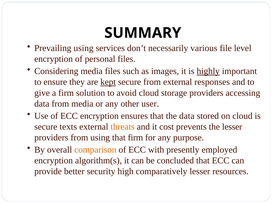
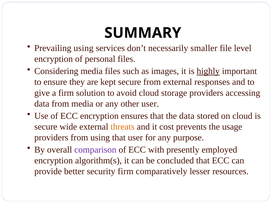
various: various -> smaller
kept underline: present -> none
texts: texts -> wide
the lesser: lesser -> usage
that firm: firm -> user
comparison colour: orange -> purple
security high: high -> firm
